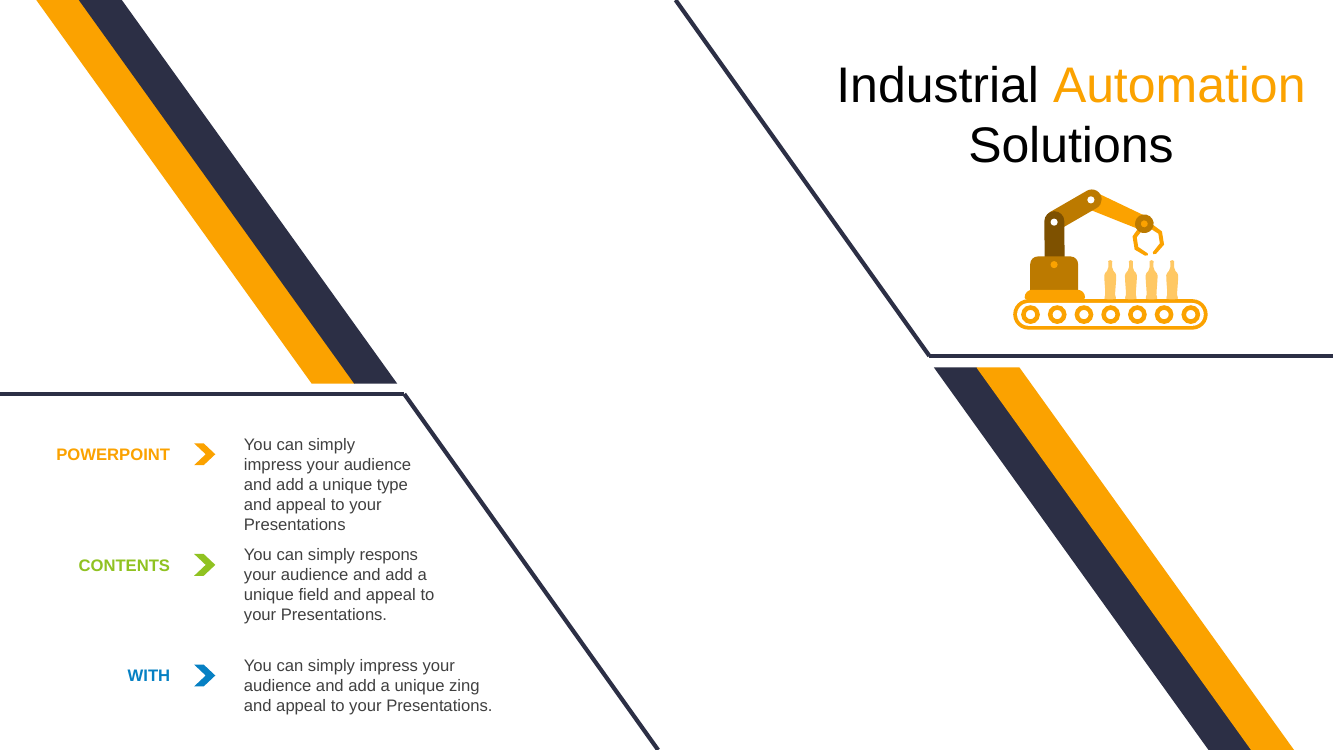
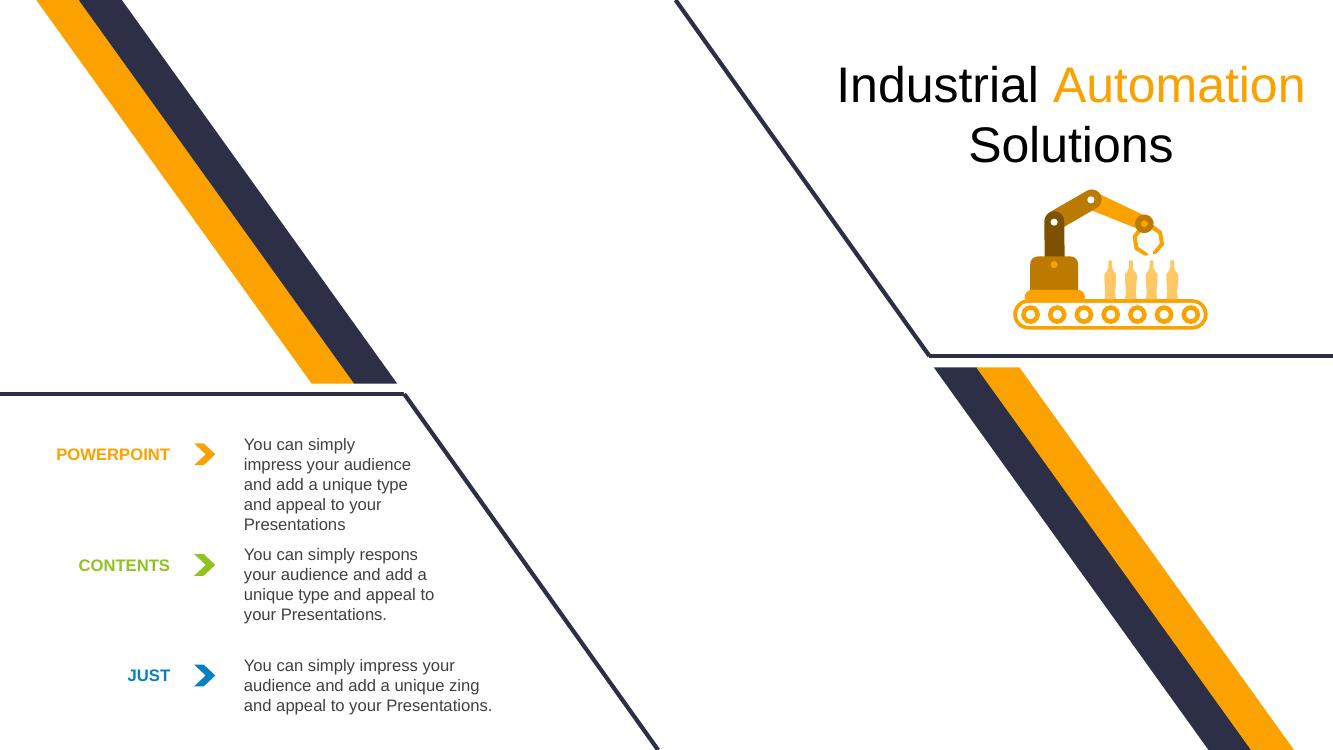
field at (314, 595): field -> type
WITH: WITH -> JUST
